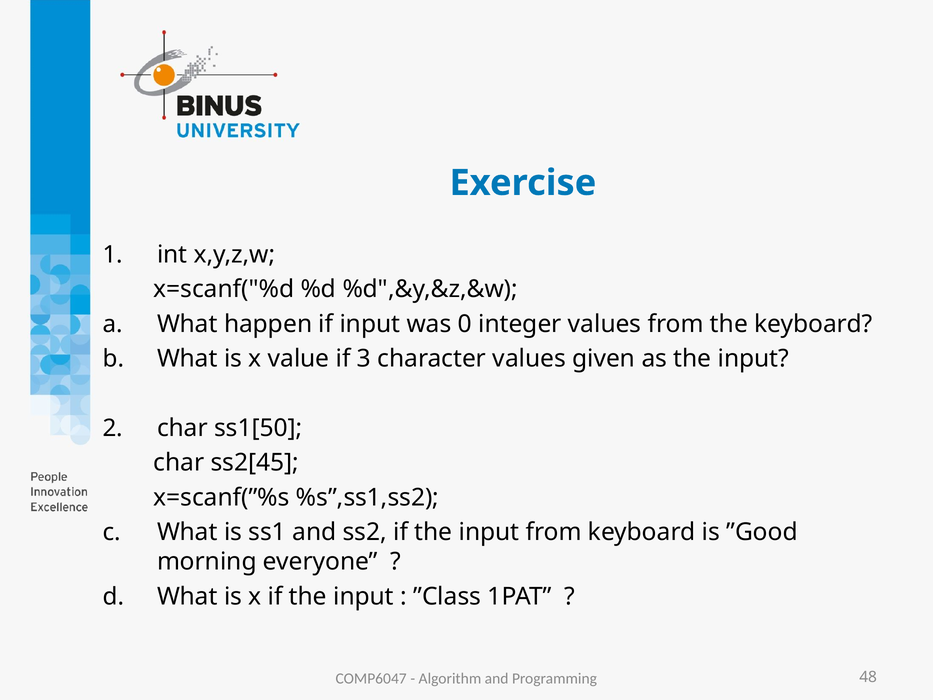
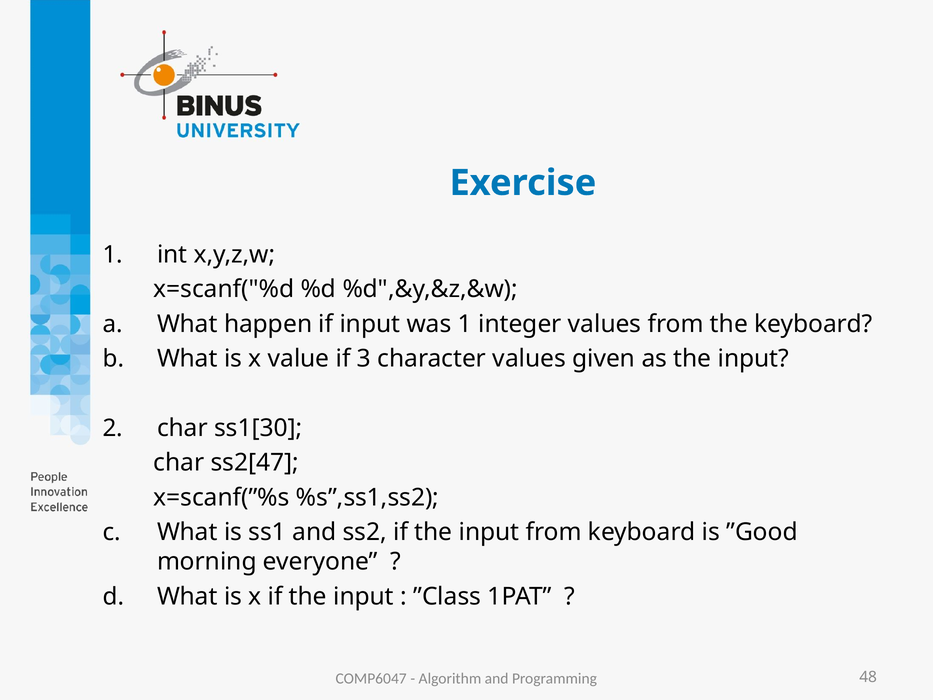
was 0: 0 -> 1
ss1[50: ss1[50 -> ss1[30
ss2[45: ss2[45 -> ss2[47
